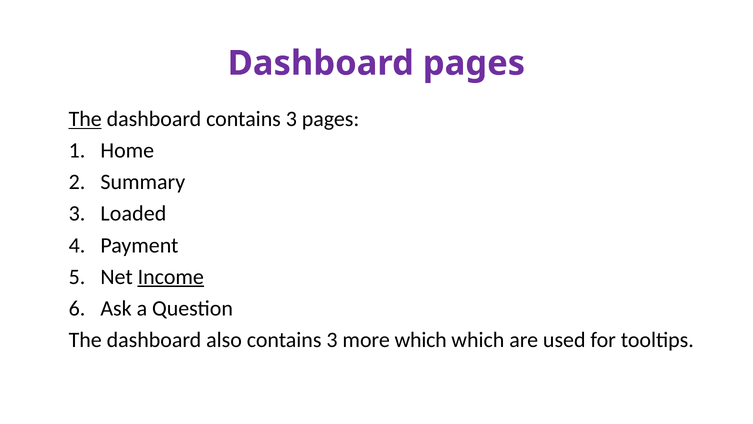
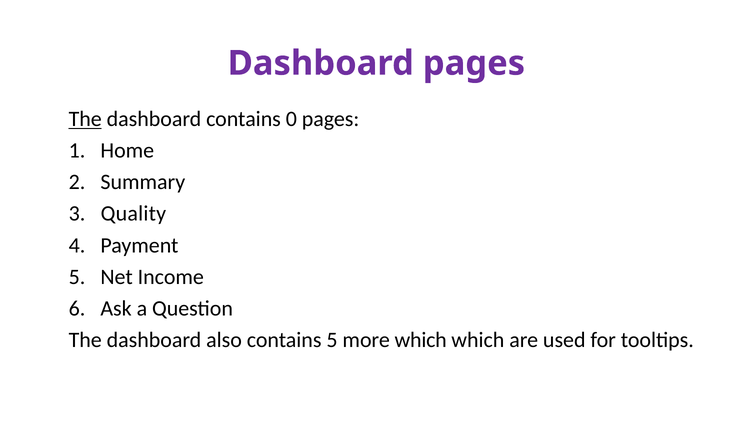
dashboard contains 3: 3 -> 0
Loaded: Loaded -> Quality
Income underline: present -> none
also contains 3: 3 -> 5
